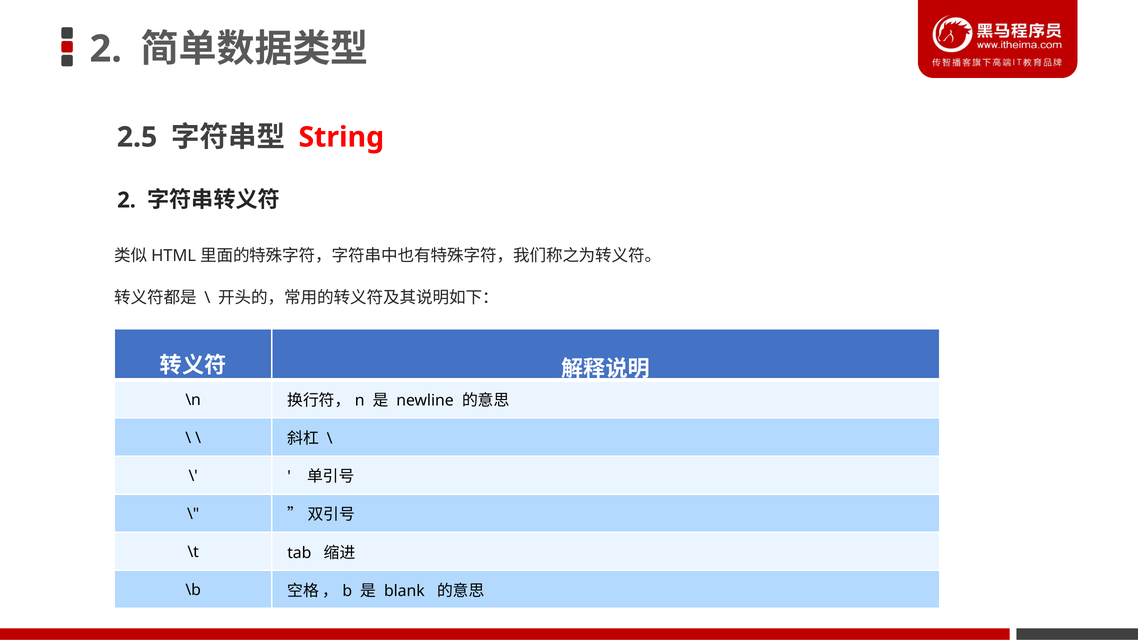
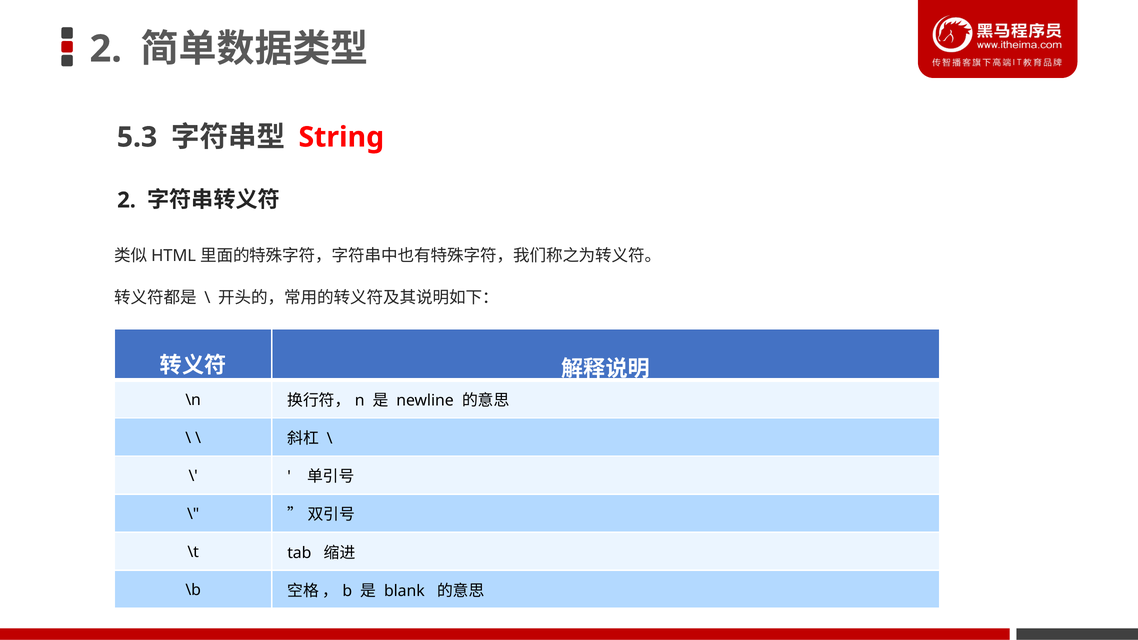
2.5: 2.5 -> 5.3
